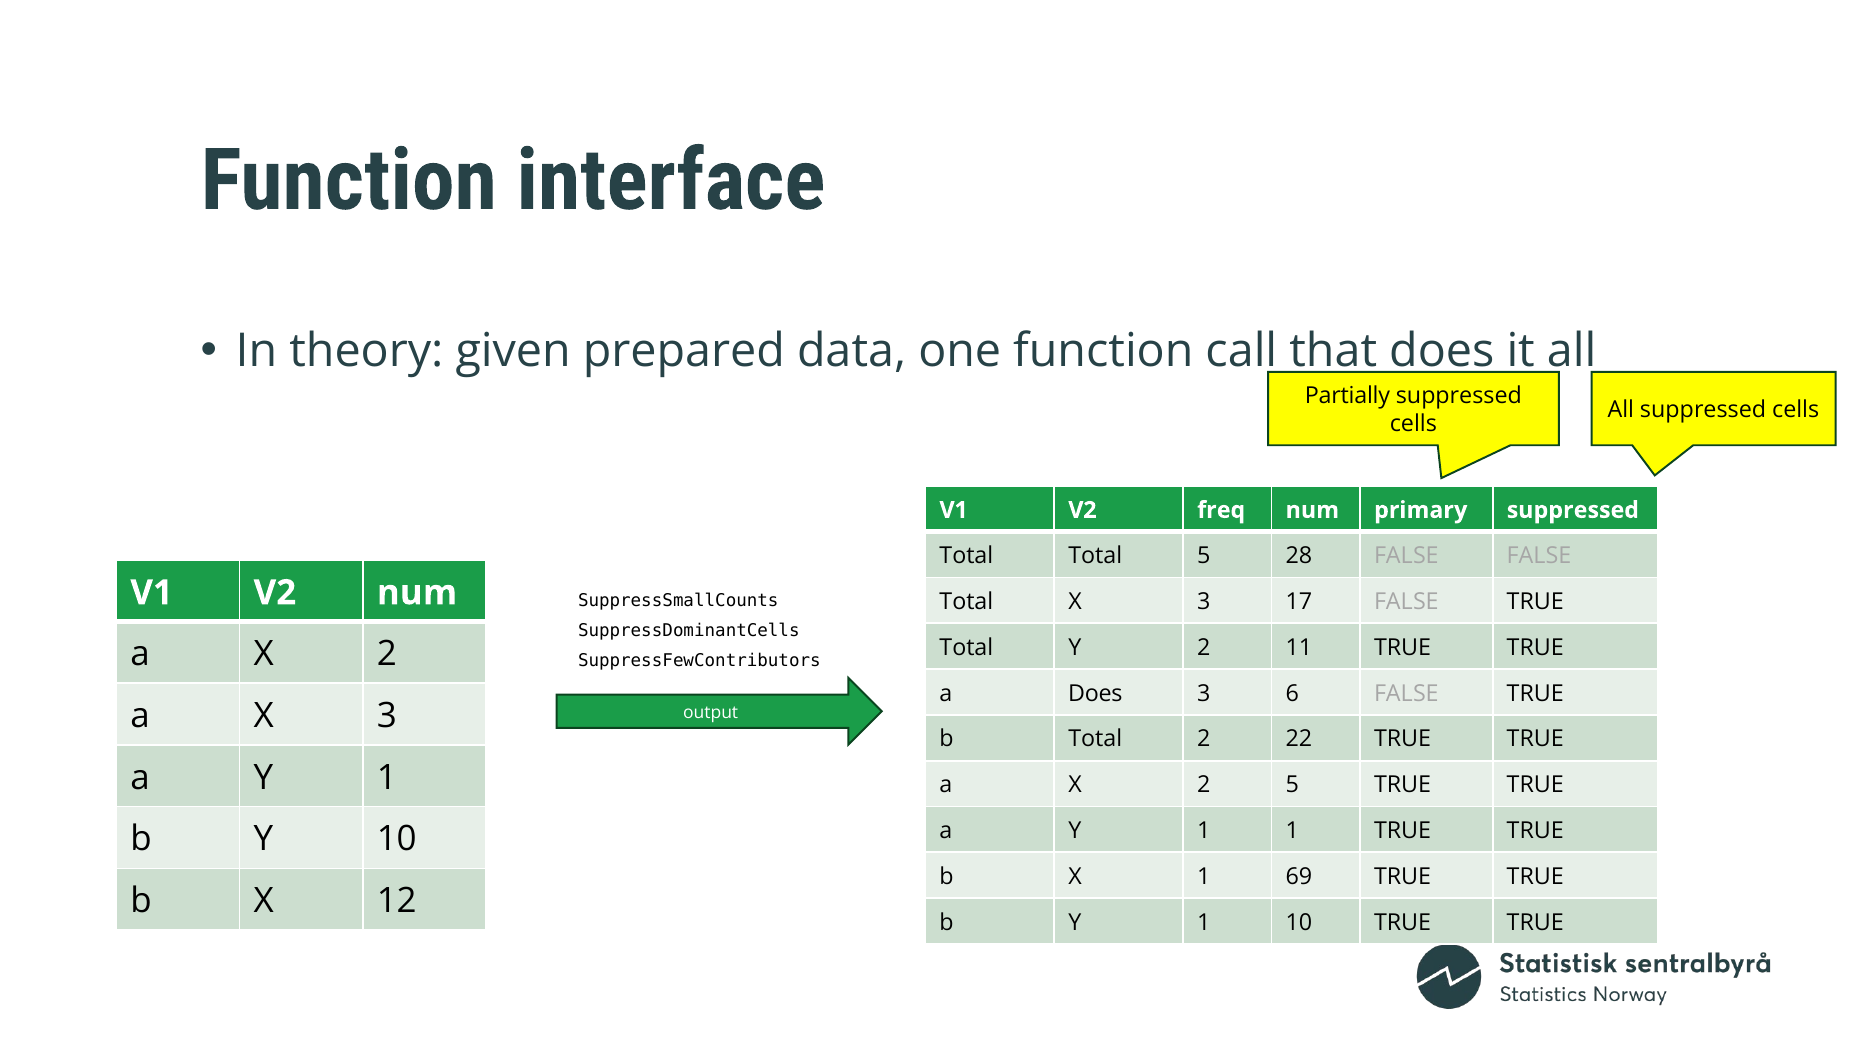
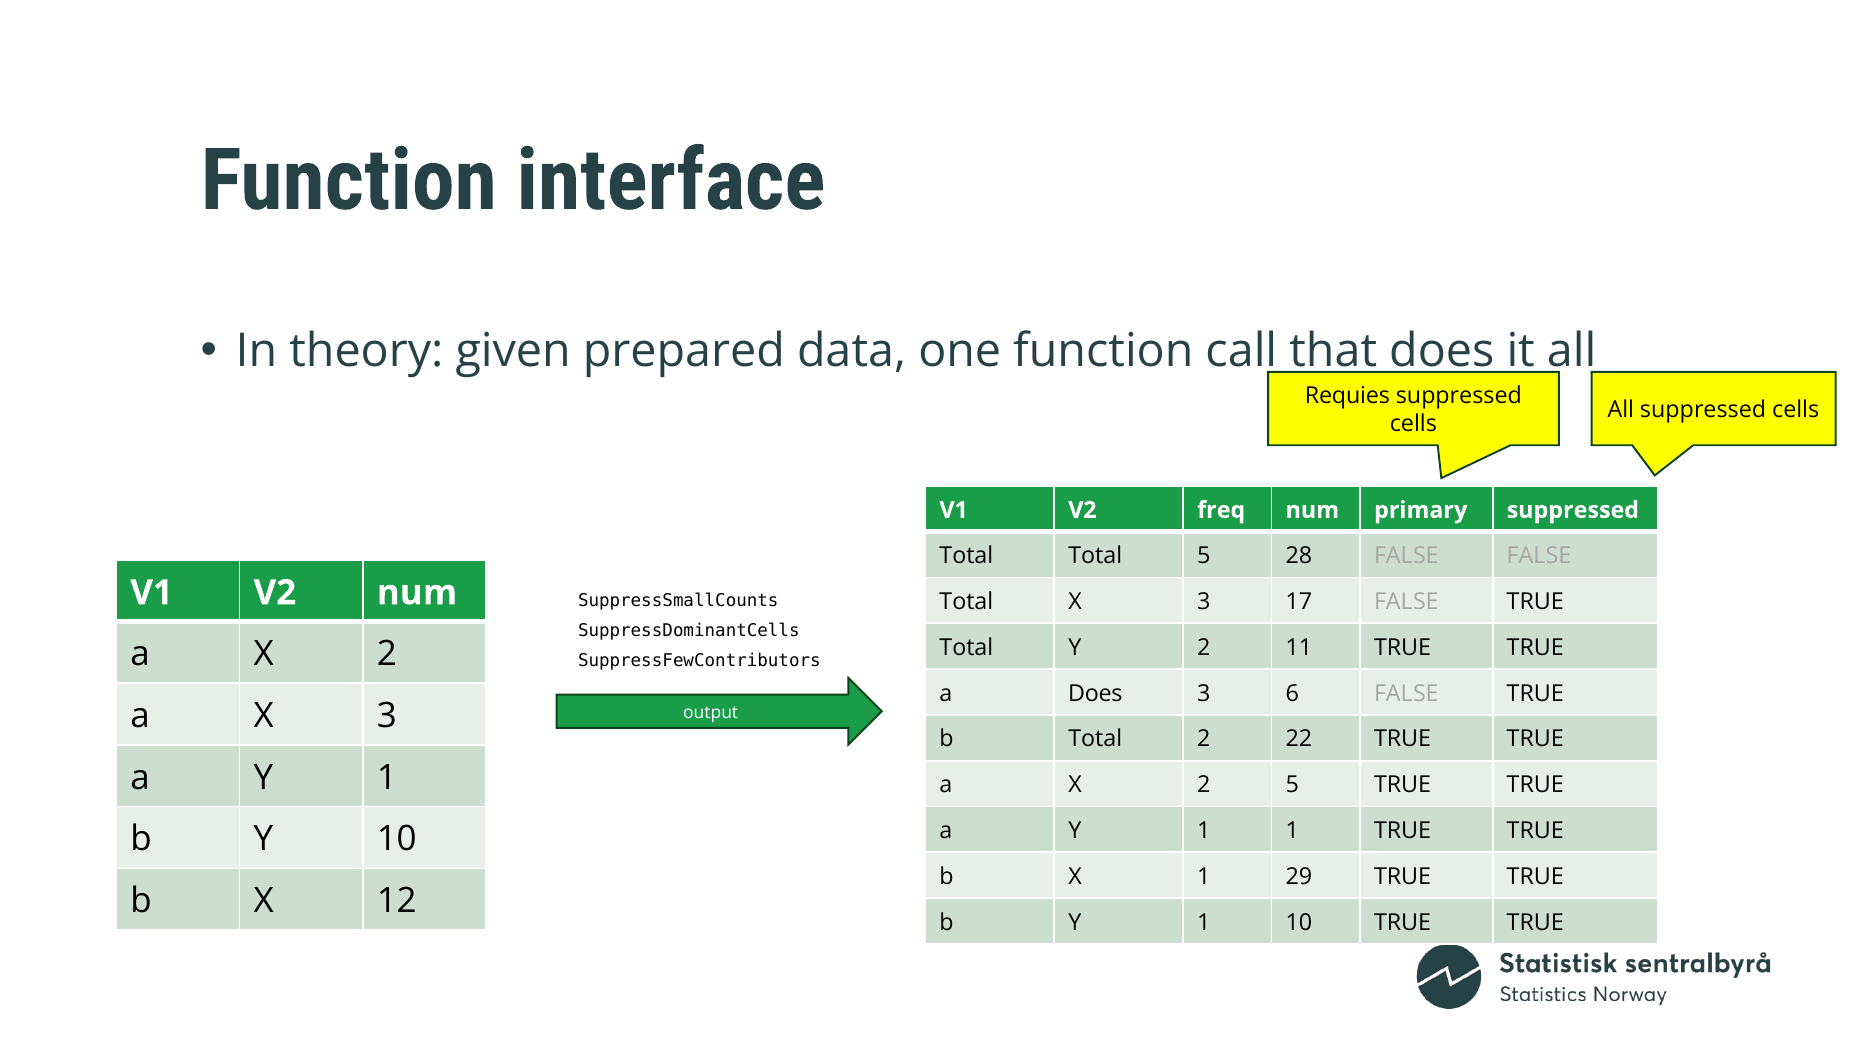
Partially: Partially -> Requies
69: 69 -> 29
